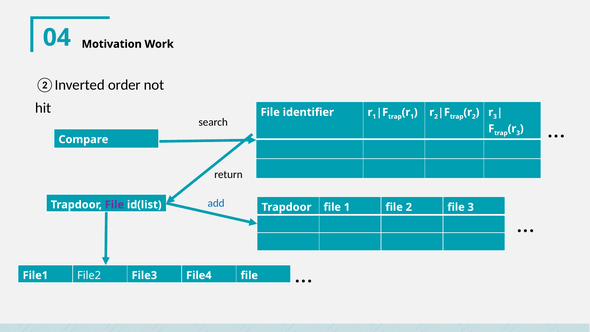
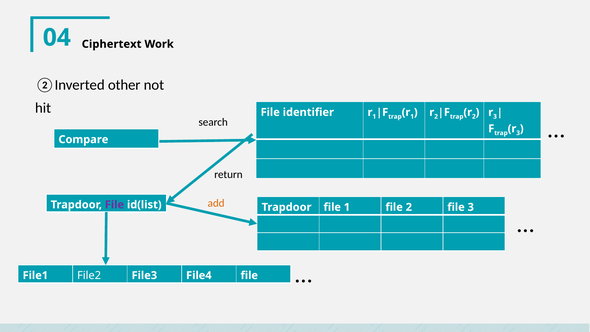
Motivation: Motivation -> Ciphertext
order: order -> other
add colour: blue -> orange
